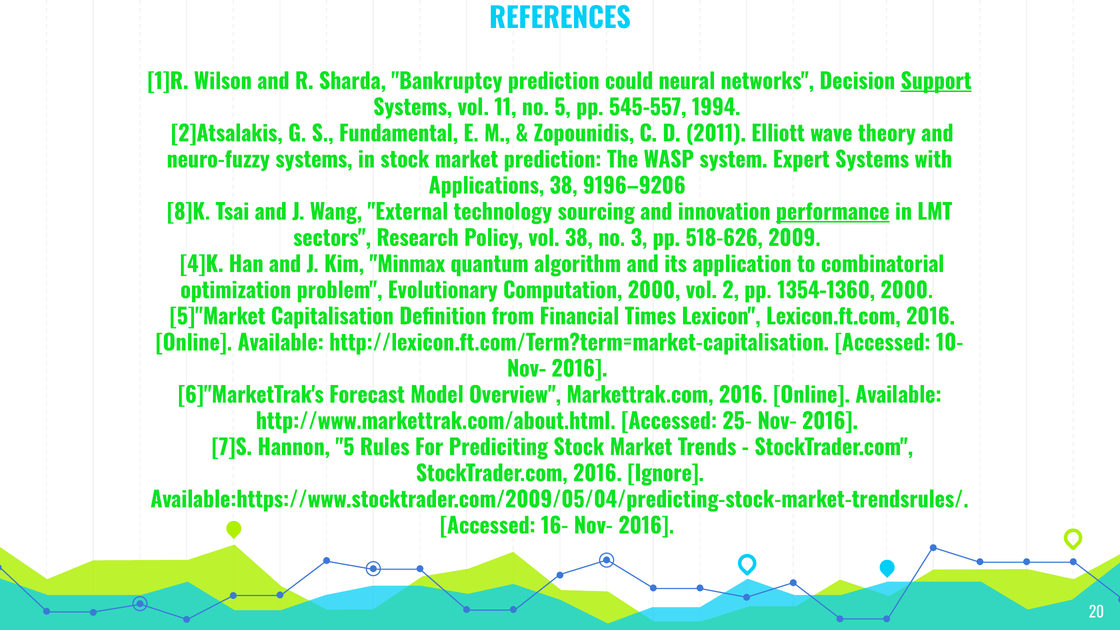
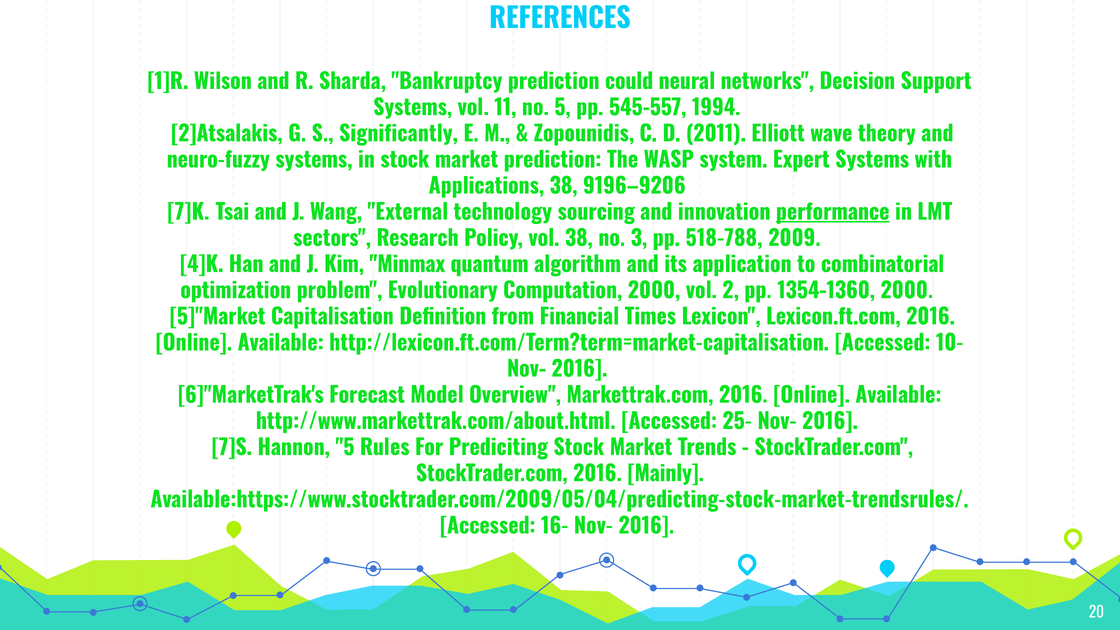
Support underline: present -> none
Fundamental: Fundamental -> Significantly
8]K: 8]K -> 7]K
518-626: 518-626 -> 518-788
Ignore: Ignore -> Mainly
